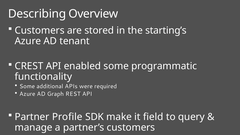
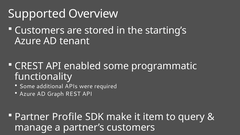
Describing: Describing -> Supported
field: field -> item
